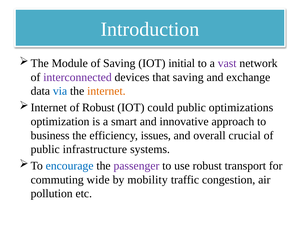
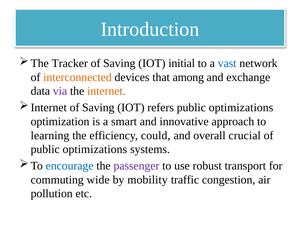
Module: Module -> Tracker
vast colour: purple -> blue
interconnected colour: purple -> orange
that saving: saving -> among
via colour: blue -> purple
Robust at (98, 107): Robust -> Saving
could: could -> refers
business: business -> learning
issues: issues -> could
infrastructure at (95, 149): infrastructure -> optimizations
